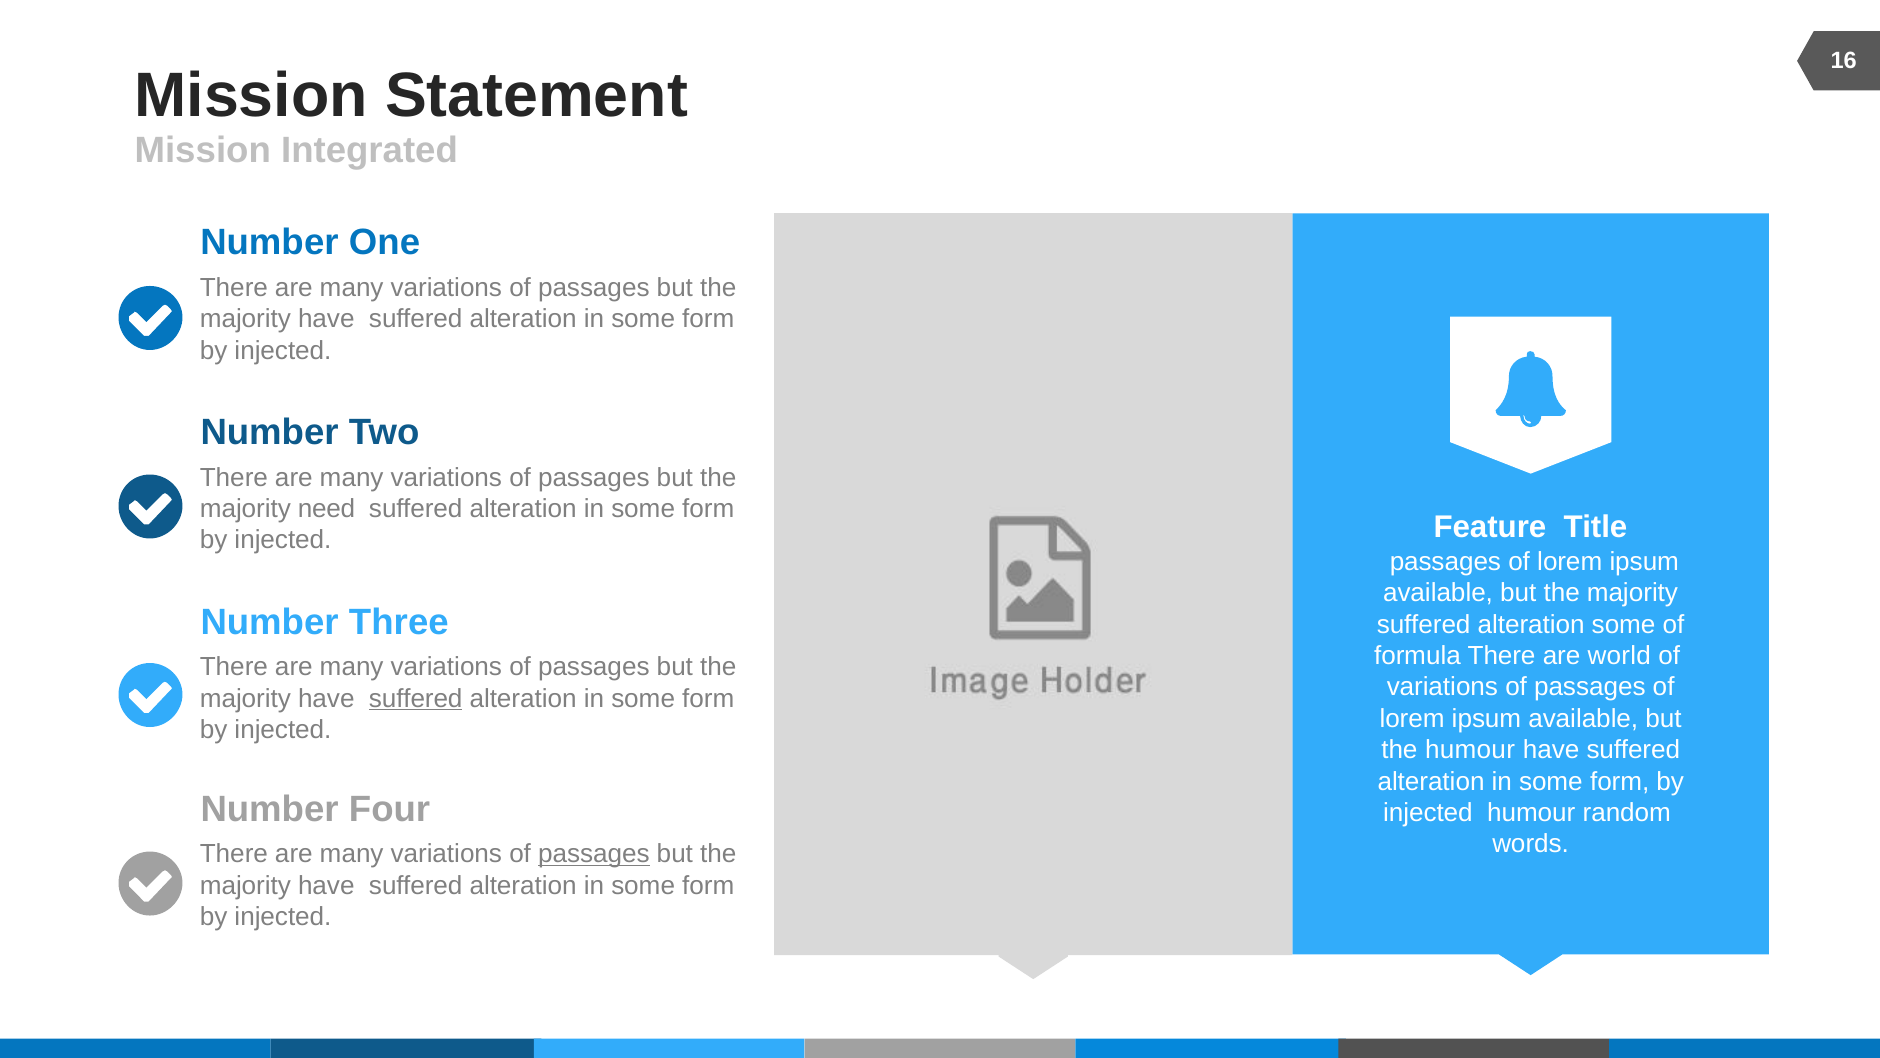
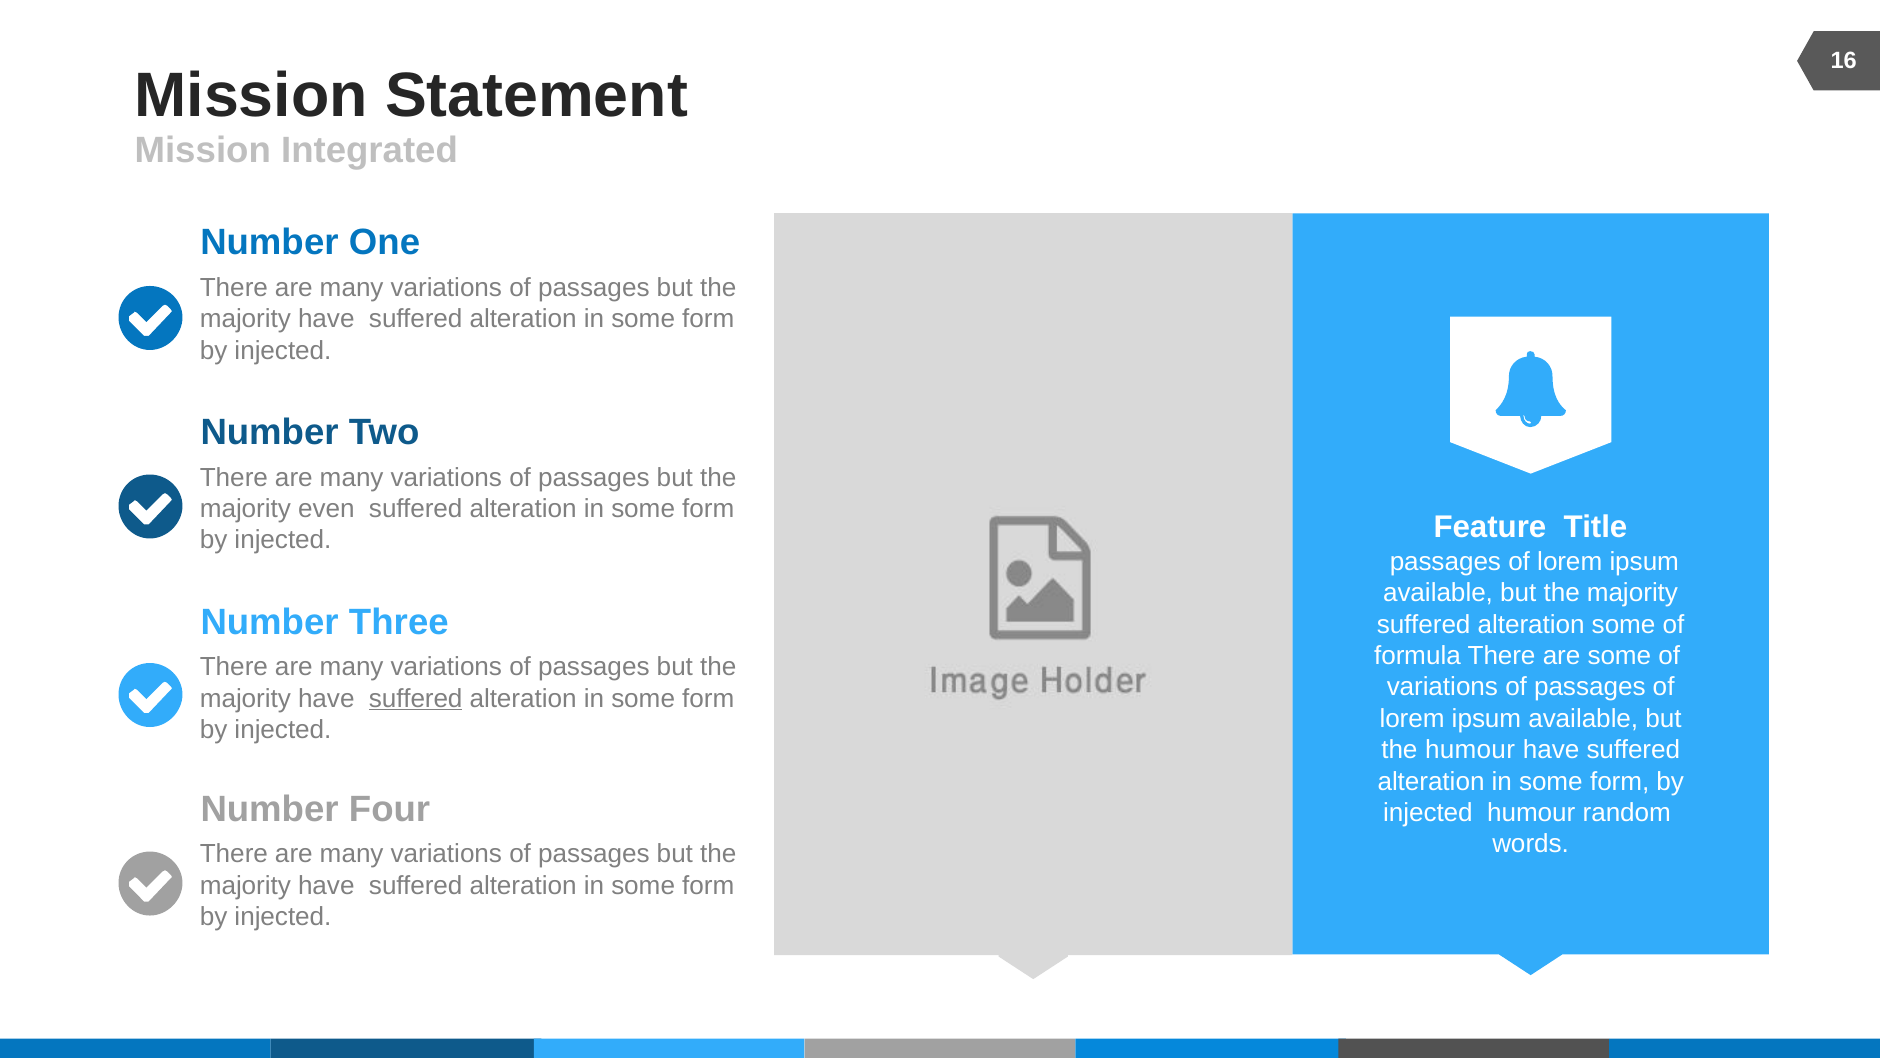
need: need -> even
are world: world -> some
passages at (594, 854) underline: present -> none
